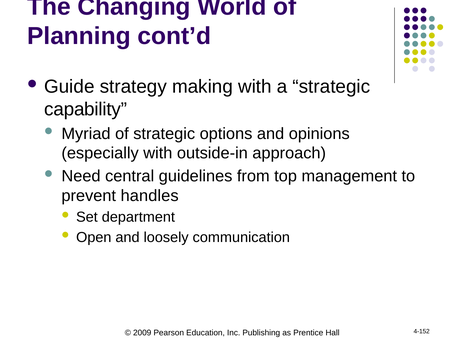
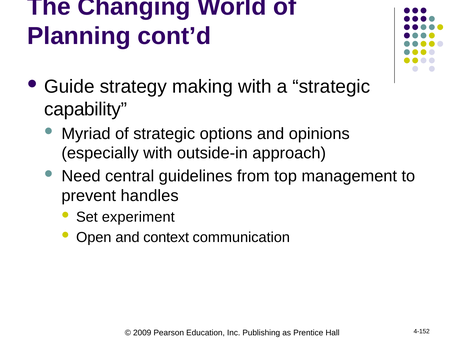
department: department -> experiment
loosely: loosely -> context
